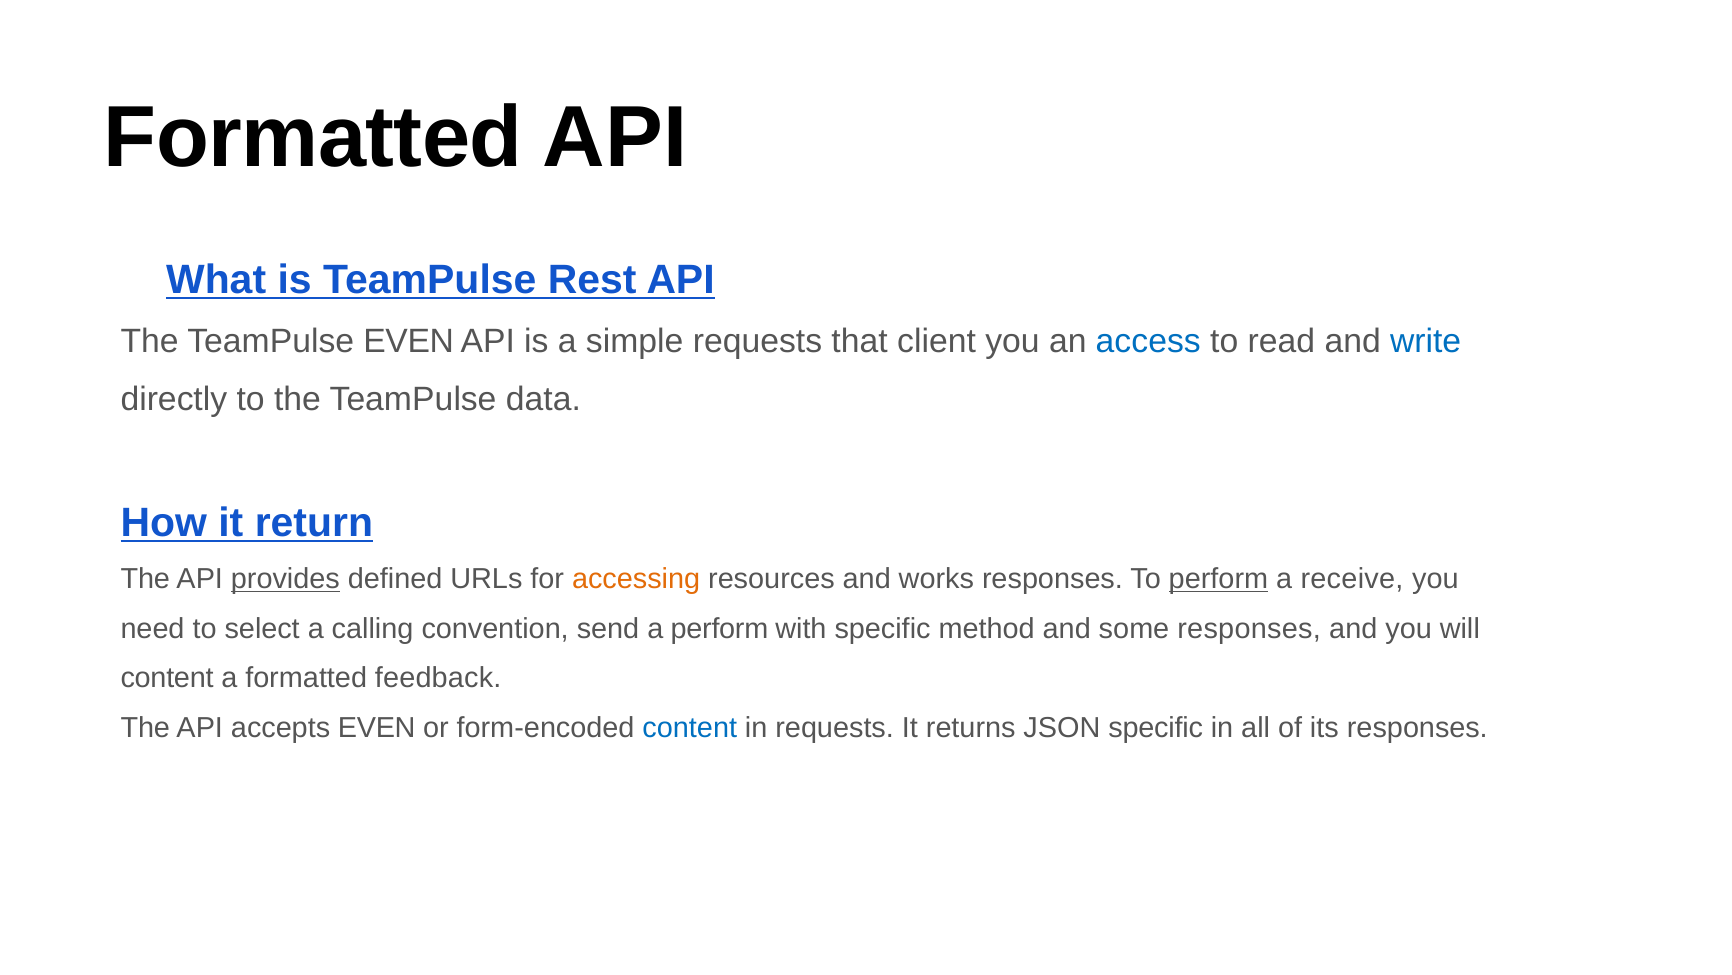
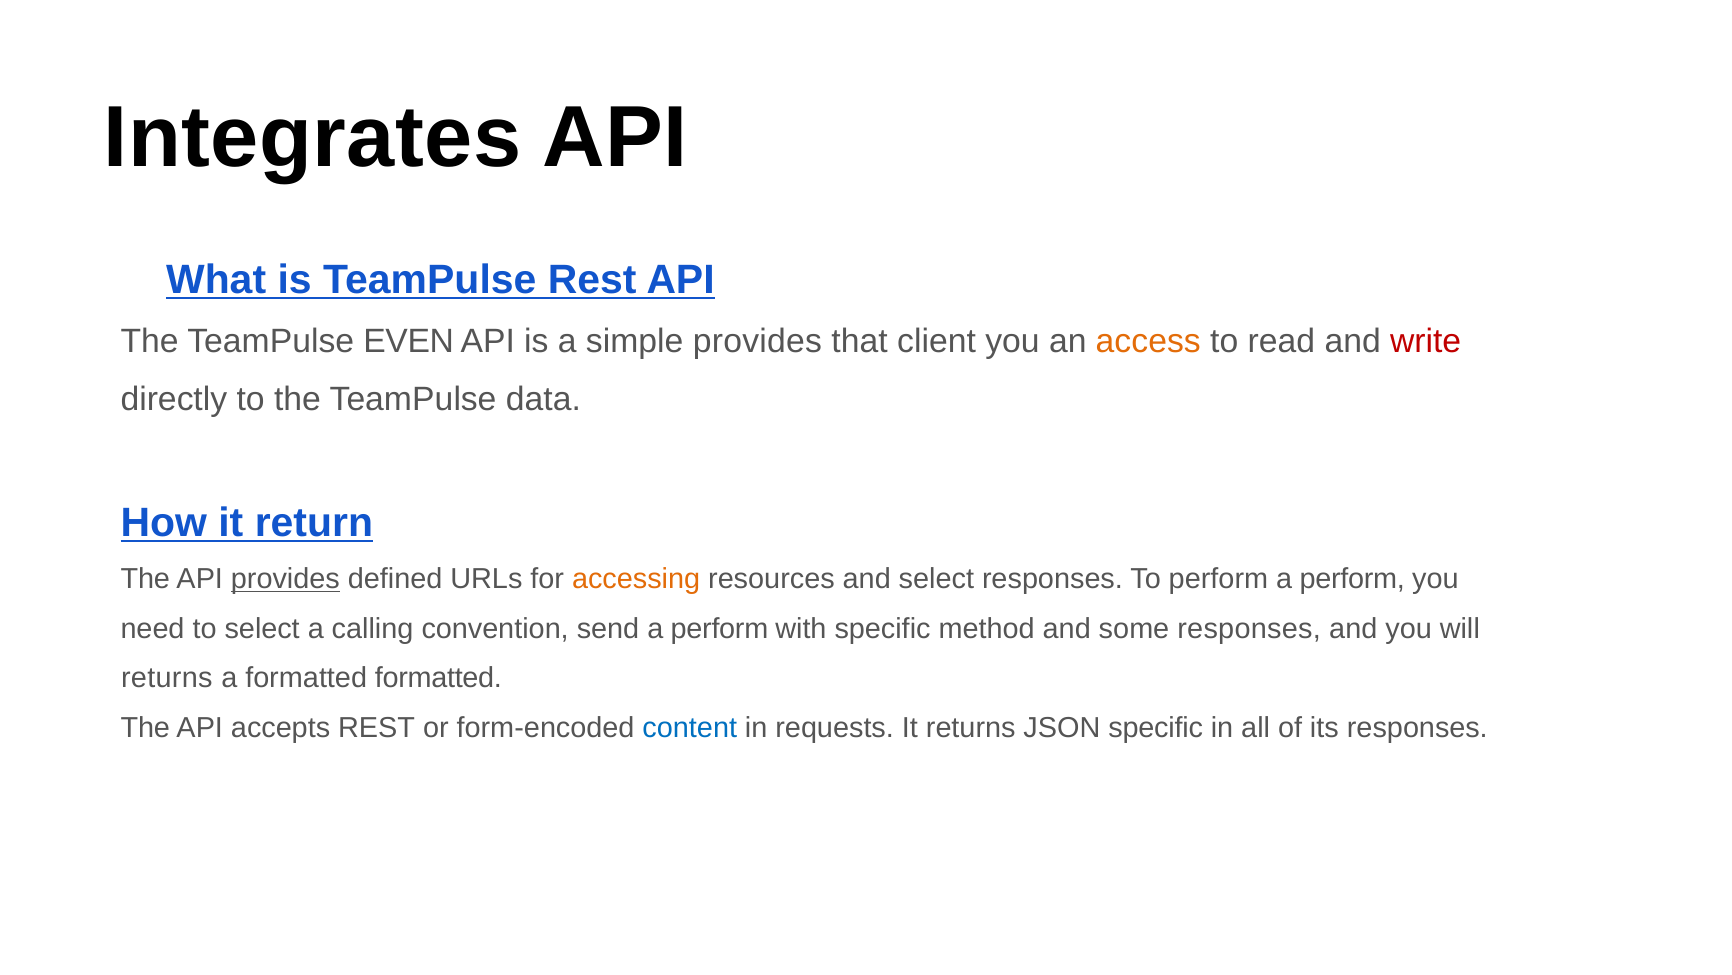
Formatted at (313, 138): Formatted -> Integrates
simple requests: requests -> provides
access colour: blue -> orange
write colour: blue -> red
and works: works -> select
perform at (1218, 579) underline: present -> none
receive at (1352, 579): receive -> perform
content at (167, 678): content -> returns
formatted feedback: feedback -> formatted
accepts EVEN: EVEN -> REST
